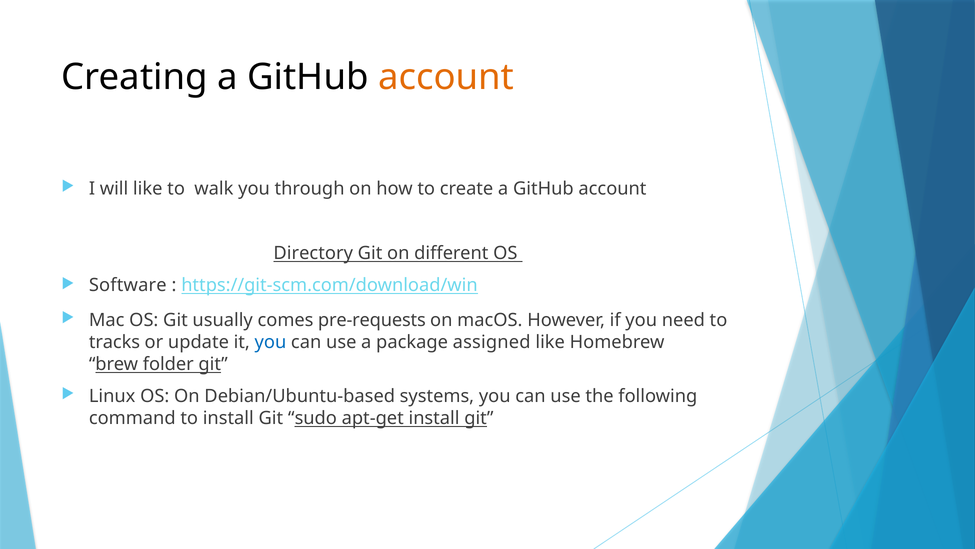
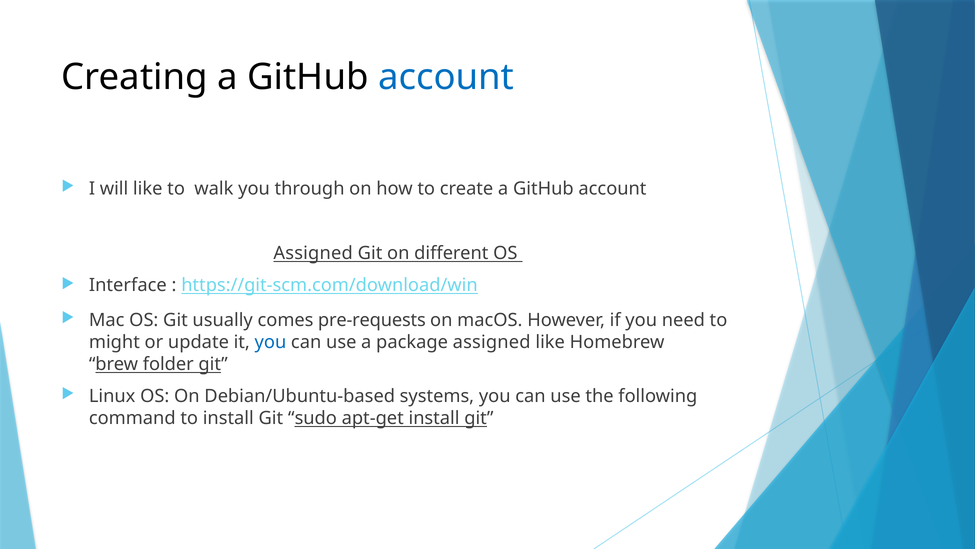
account at (446, 77) colour: orange -> blue
Directory at (313, 253): Directory -> Assigned
Software: Software -> Interface
tracks: tracks -> might
